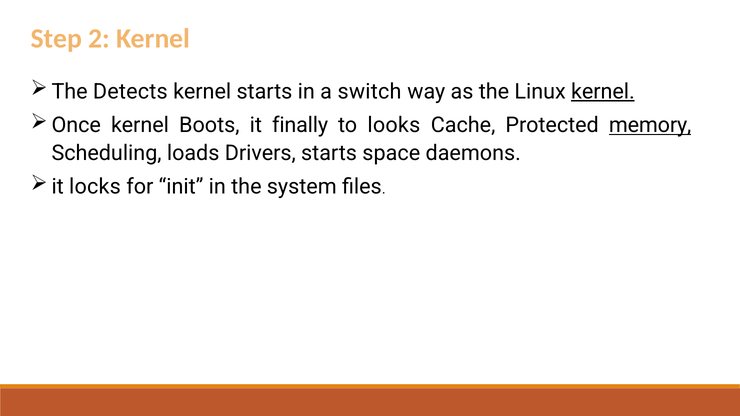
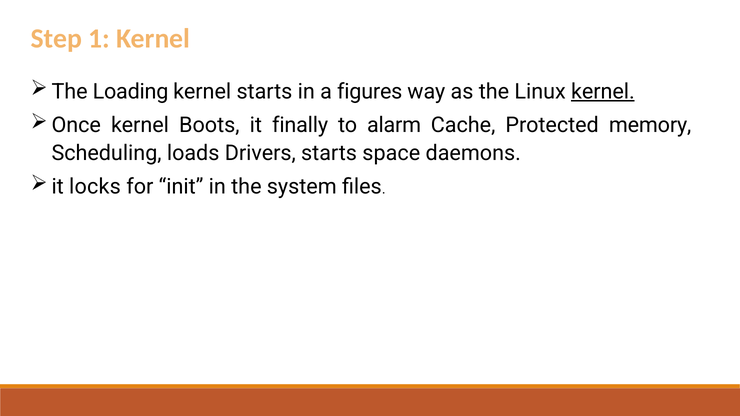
2: 2 -> 1
Detects: Detects -> Loading
switch: switch -> figures
looks: looks -> alarm
memory underline: present -> none
